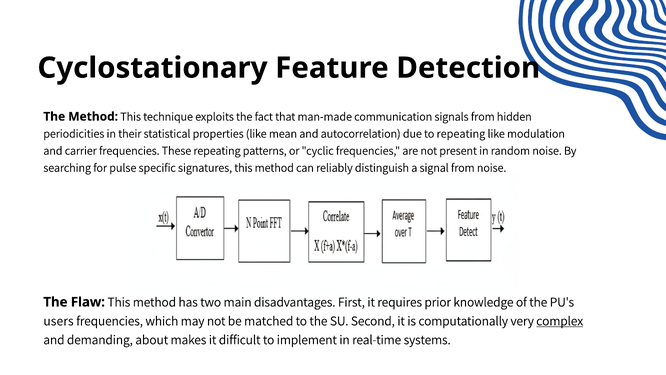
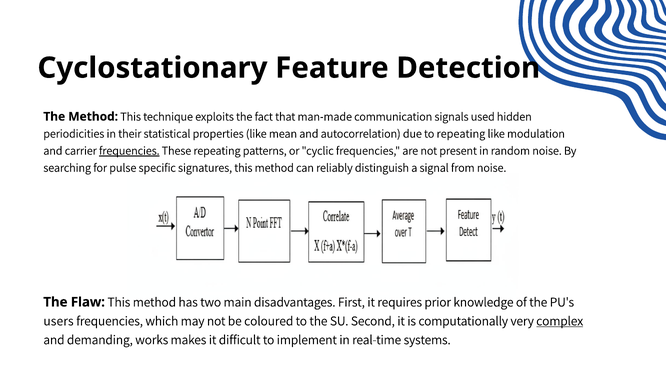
signals from: from -> used
frequencies at (129, 151) underline: none -> present
matched: matched -> coloured
about: about -> works
